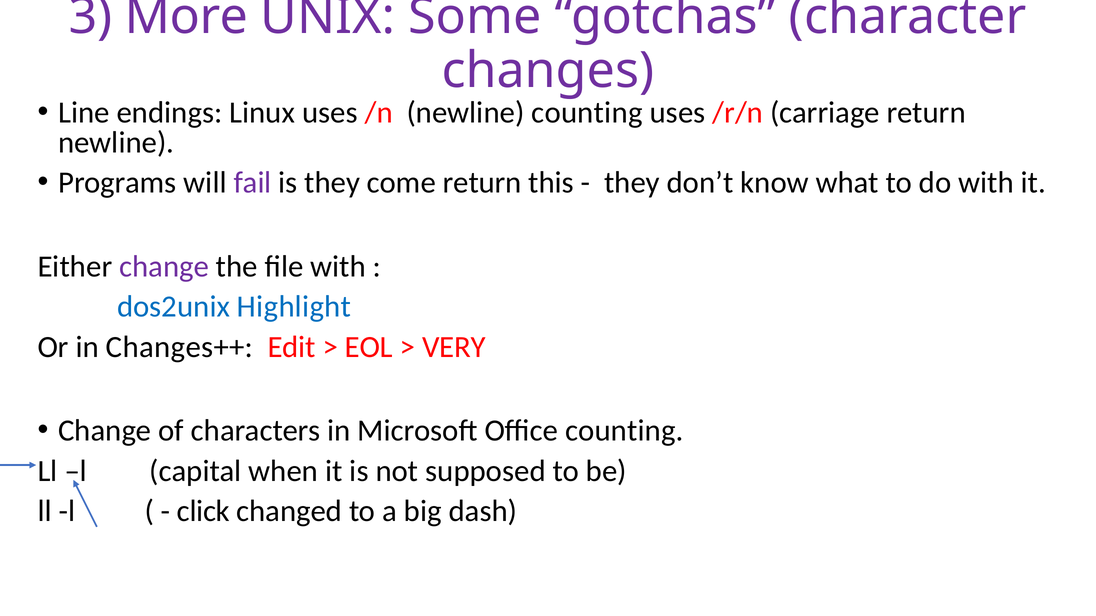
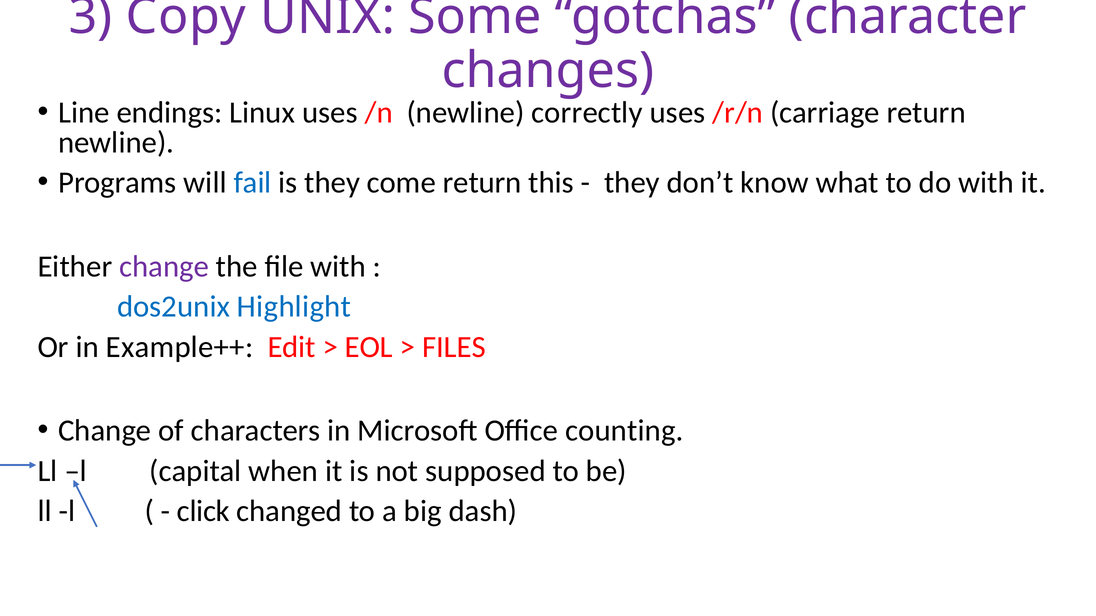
More: More -> Copy
newline counting: counting -> correctly
fail colour: purple -> blue
Changes++: Changes++ -> Example++
VERY: VERY -> FILES
